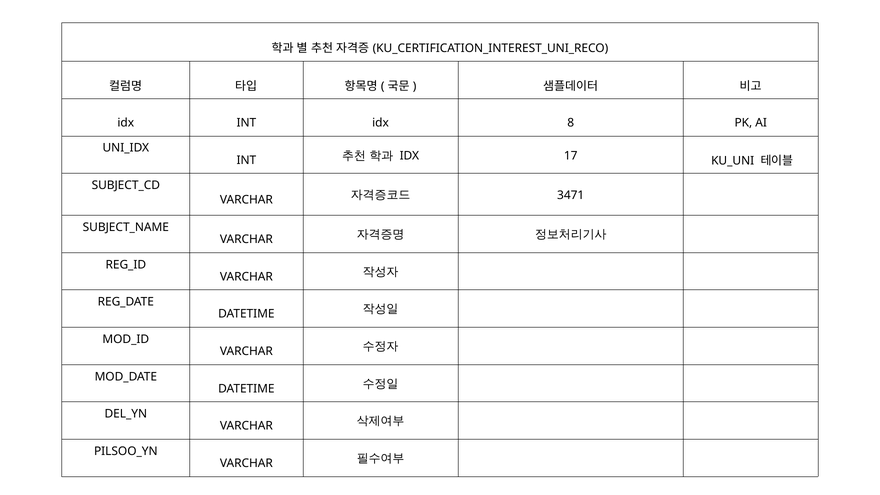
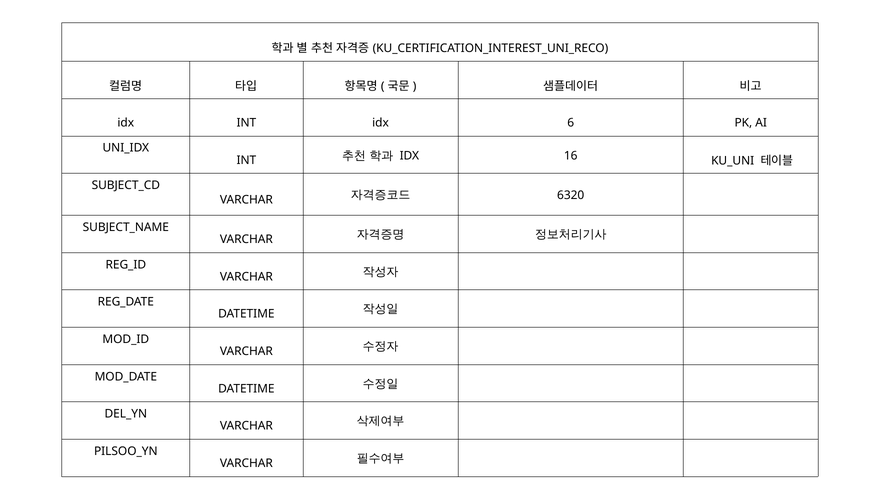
8: 8 -> 6
17: 17 -> 16
3471: 3471 -> 6320
